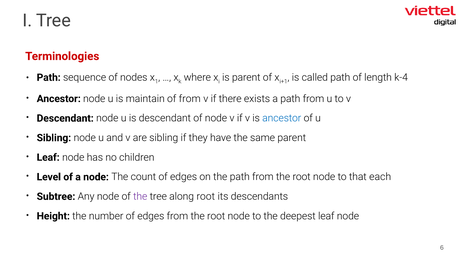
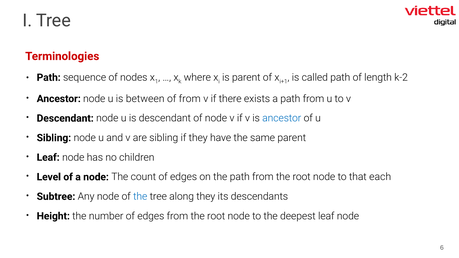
k-4: k-4 -> k-2
maintain: maintain -> between
the at (140, 197) colour: purple -> blue
along root: root -> they
